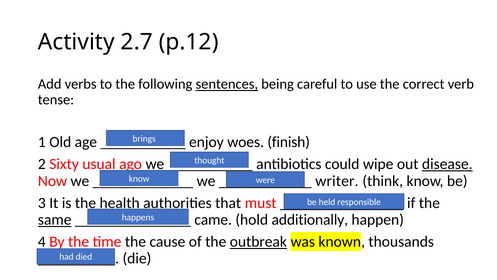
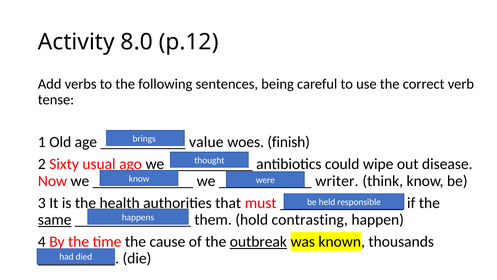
2.7: 2.7 -> 8.0
sentences underline: present -> none
enjoy: enjoy -> value
disease underline: present -> none
came: came -> them
additionally: additionally -> contrasting
